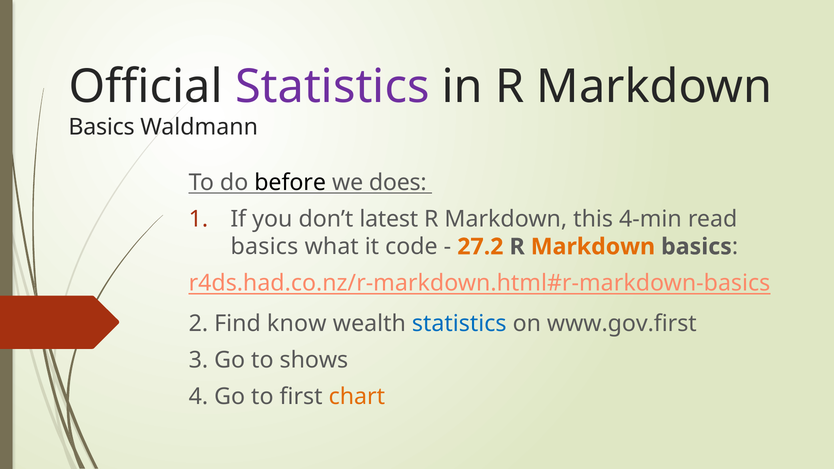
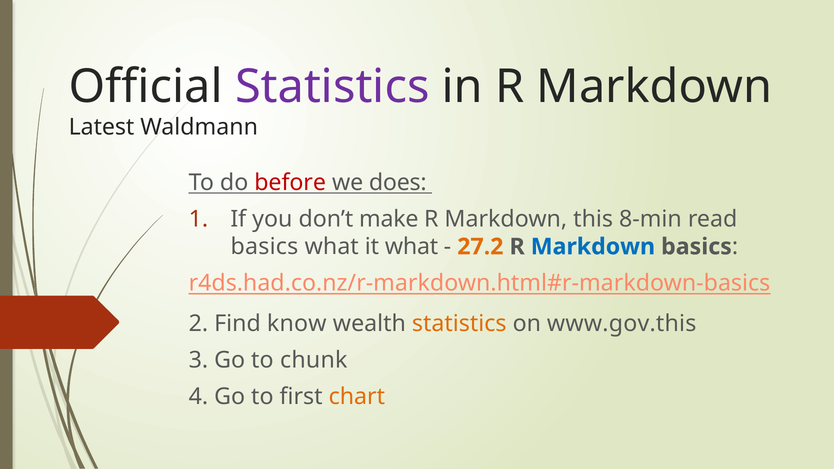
Basics at (102, 127): Basics -> Latest
before colour: black -> red
latest: latest -> make
4-min: 4-min -> 8-min
it code: code -> what
Markdown at (593, 247) colour: orange -> blue
statistics at (459, 324) colour: blue -> orange
www.gov.first: www.gov.first -> www.gov.this
shows: shows -> chunk
